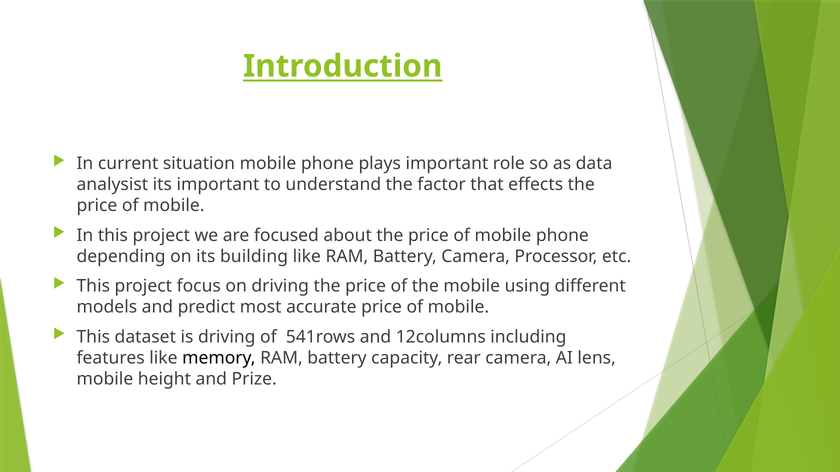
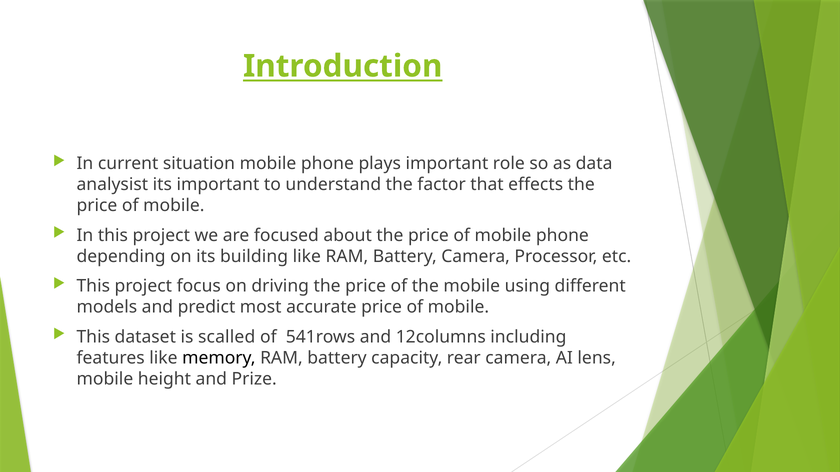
is driving: driving -> scalled
